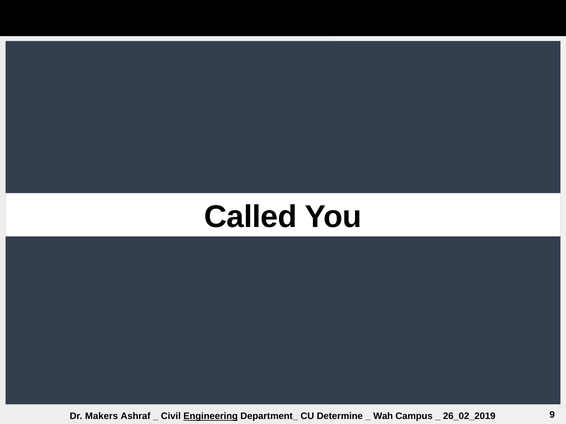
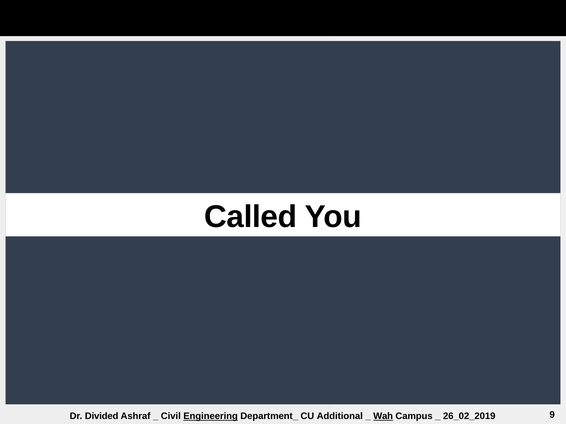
Makers: Makers -> Divided
Determine: Determine -> Additional
Wah underline: none -> present
